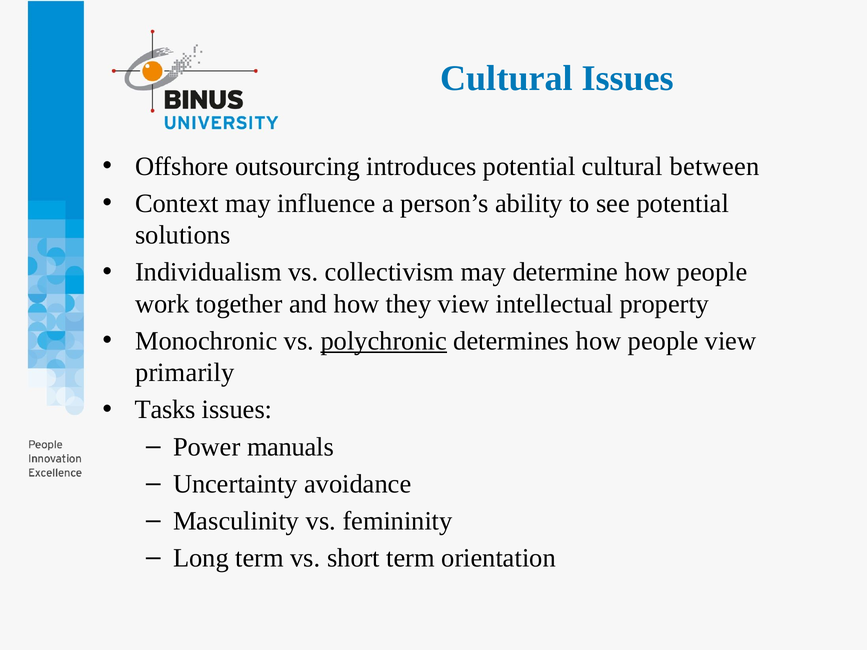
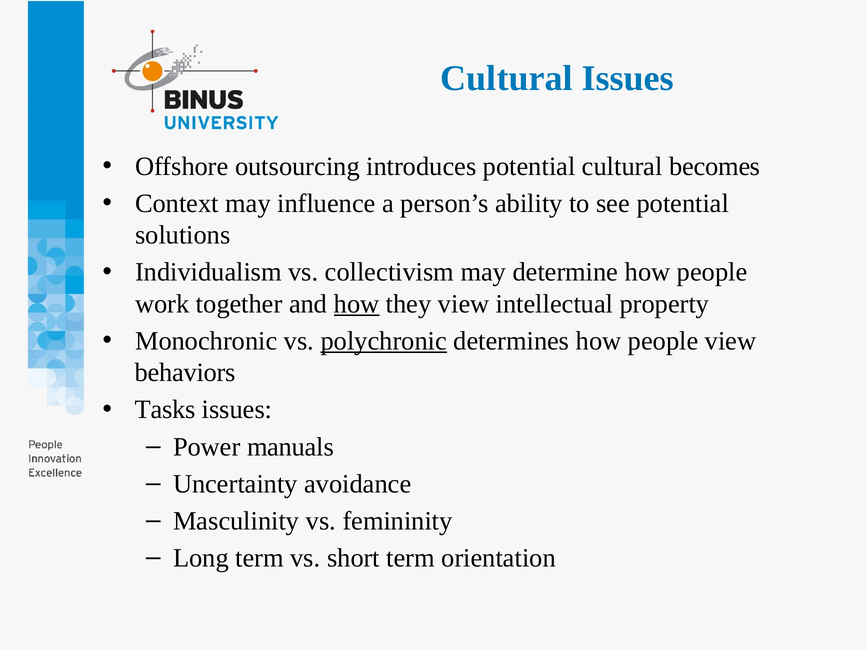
between: between -> becomes
how at (357, 304) underline: none -> present
primarily: primarily -> behaviors
